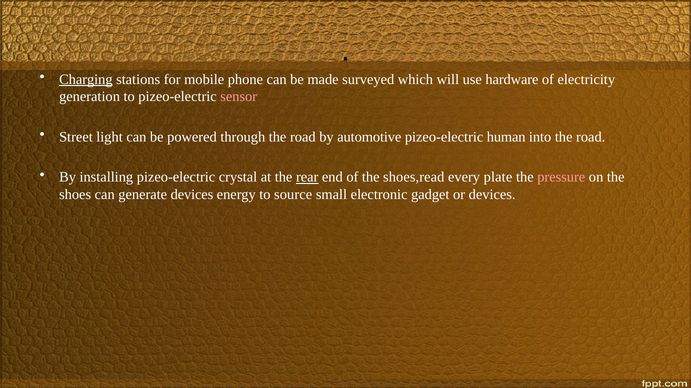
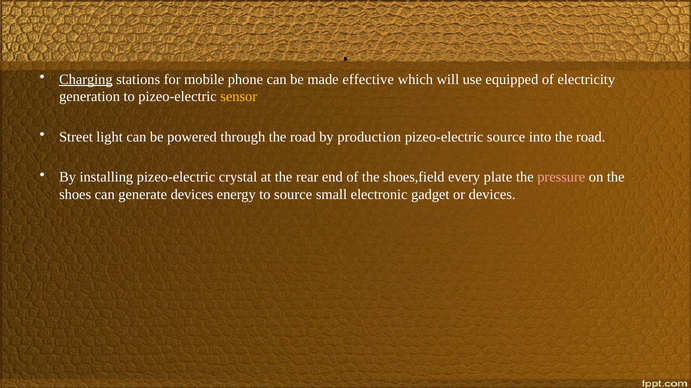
surveyed: surveyed -> effective
hardware: hardware -> equipped
sensor colour: pink -> yellow
automotive: automotive -> production
pizeo-electric human: human -> source
rear underline: present -> none
shoes,read: shoes,read -> shoes,field
